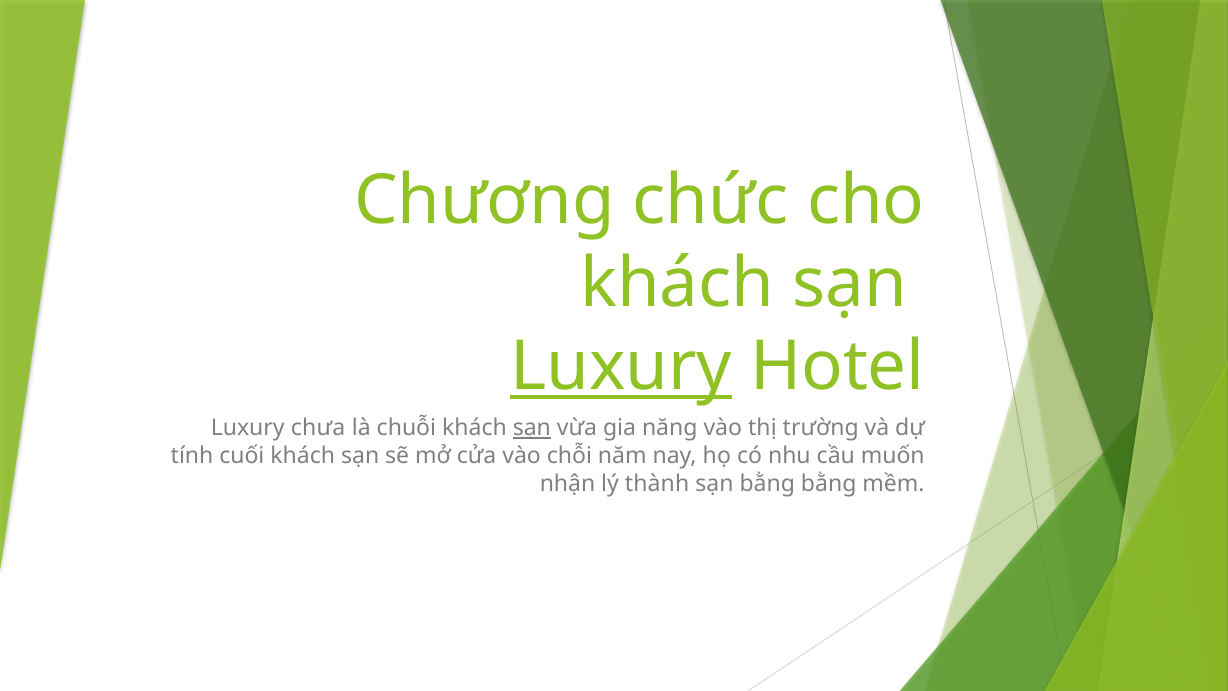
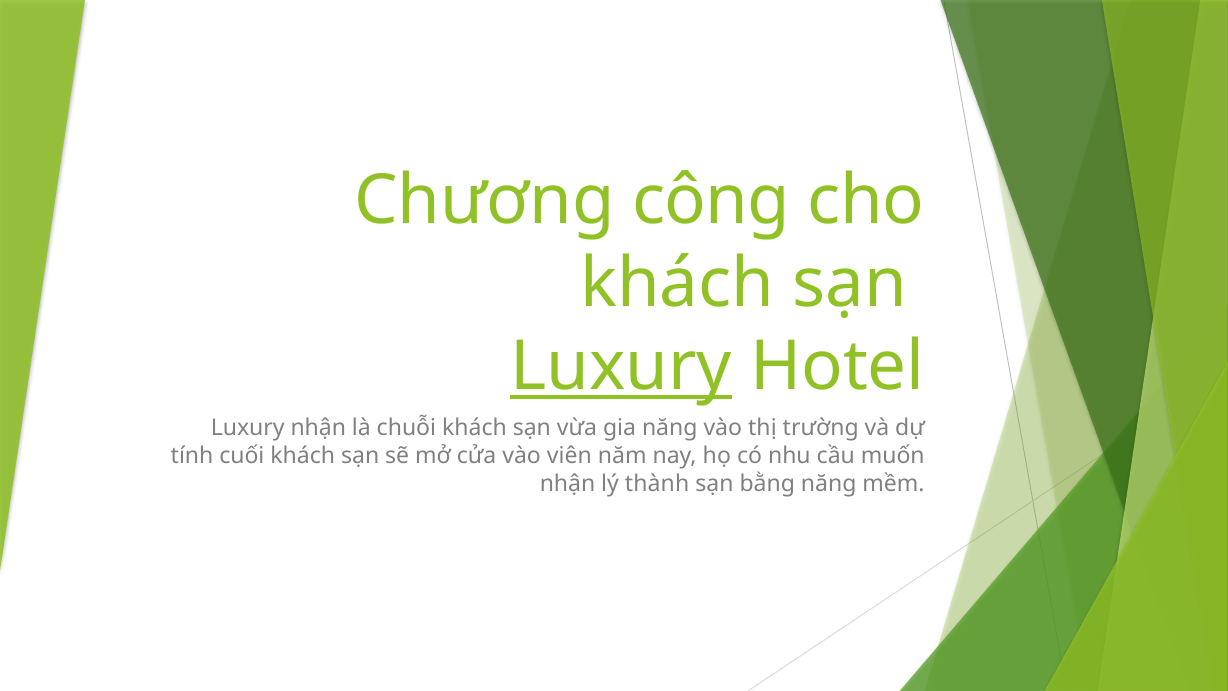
chức: chức -> công
Luxury chưa: chưa -> nhận
sạn at (532, 428) underline: present -> none
chỗi: chỗi -> viên
bằng bằng: bằng -> năng
